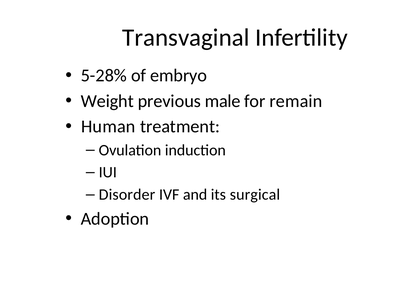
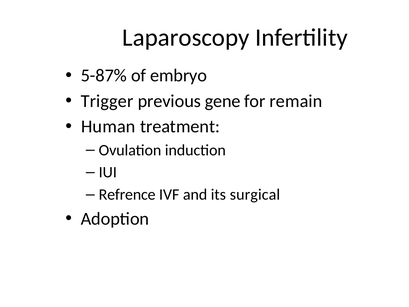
Transvaginal: Transvaginal -> Laparoscopy
5-28%: 5-28% -> 5-87%
Weight: Weight -> Trigger
male: male -> gene
Disorder: Disorder -> Refrence
